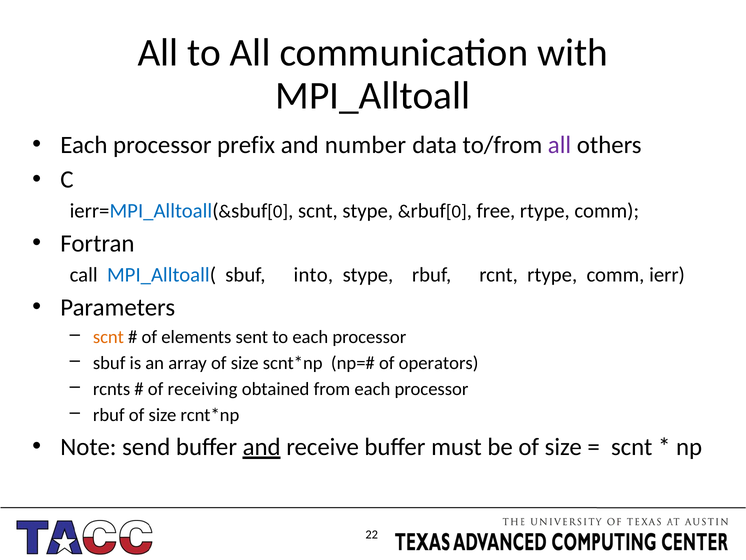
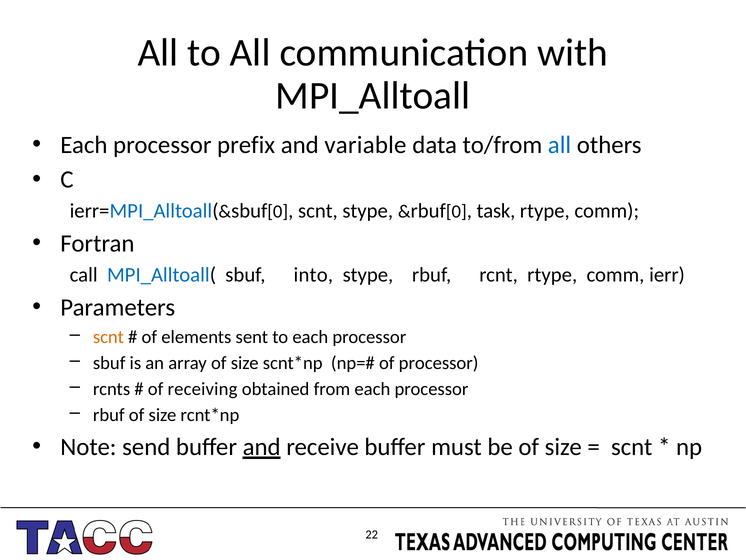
number: number -> variable
all at (560, 145) colour: purple -> blue
free: free -> task
of operators: operators -> processor
